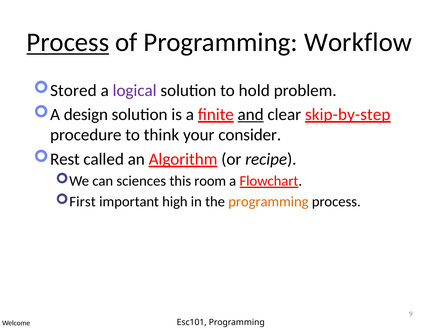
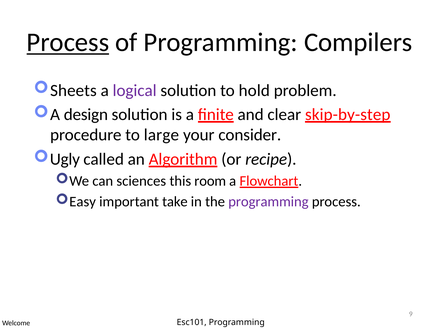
Workflow: Workflow -> Compilers
Stored: Stored -> Sheets
and underline: present -> none
think: think -> large
Rest: Rest -> Ugly
First: First -> Easy
high: high -> take
programming at (268, 202) colour: orange -> purple
